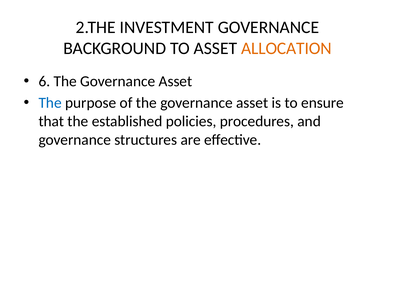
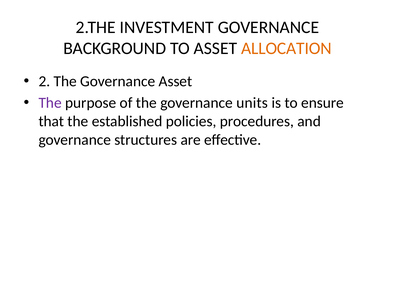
6: 6 -> 2
The at (50, 103) colour: blue -> purple
of the governance asset: asset -> units
